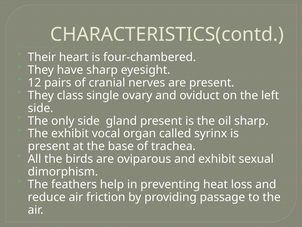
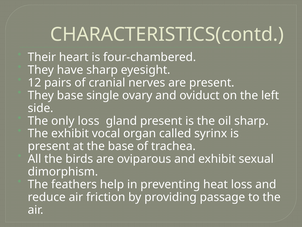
They class: class -> base
only side: side -> loss
